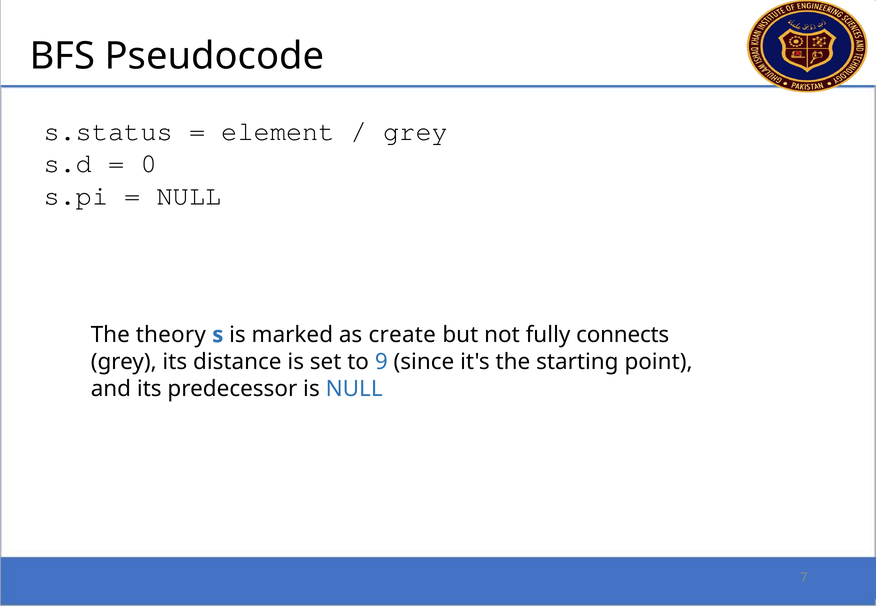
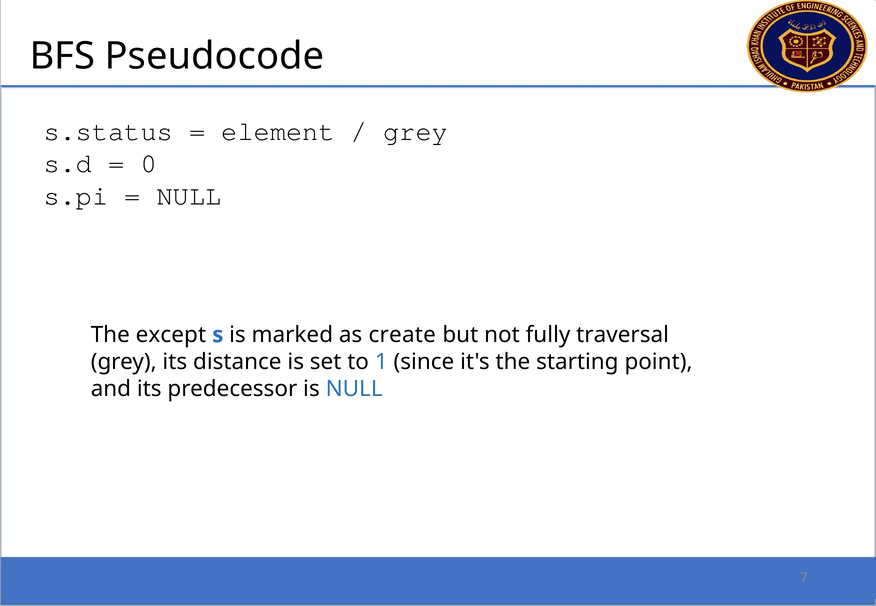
theory: theory -> except
connects: connects -> traversal
9: 9 -> 1
